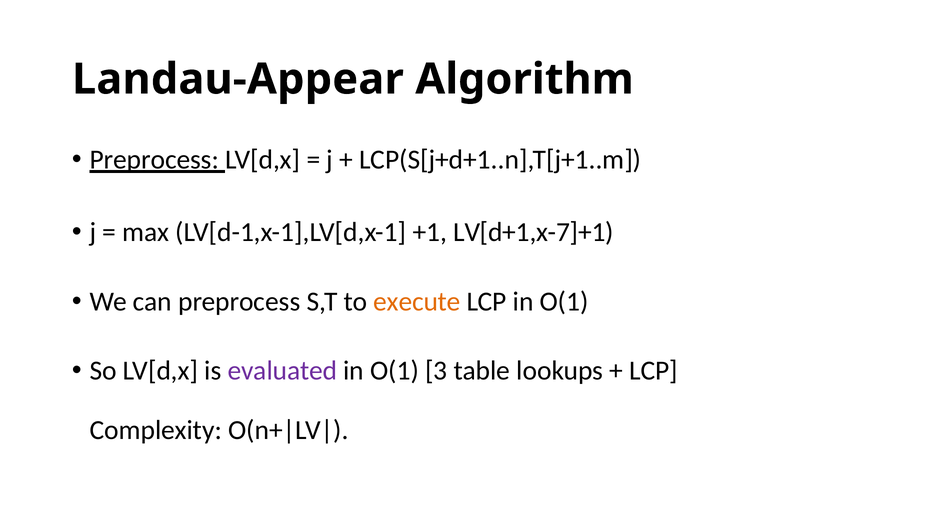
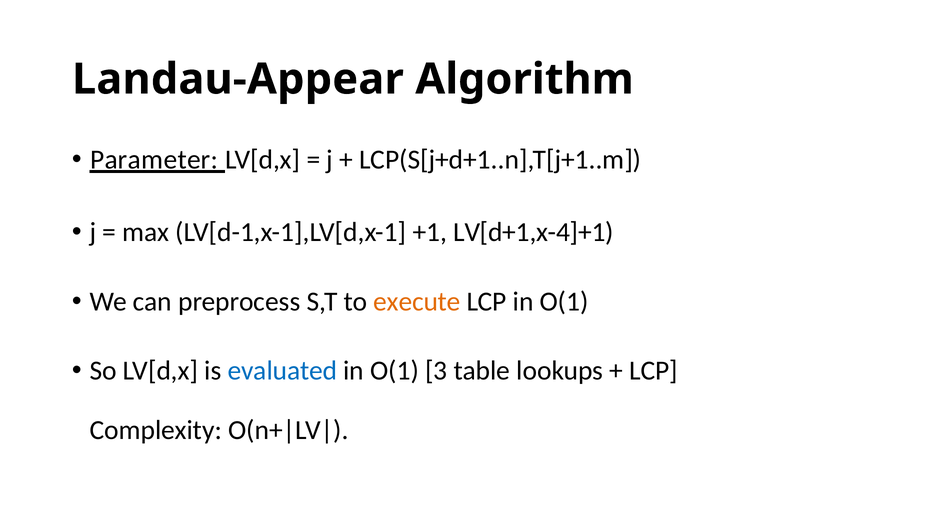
Preprocess at (154, 160): Preprocess -> Parameter
LV[d+1,x-7]+1: LV[d+1,x-7]+1 -> LV[d+1,x-4]+1
evaluated colour: purple -> blue
